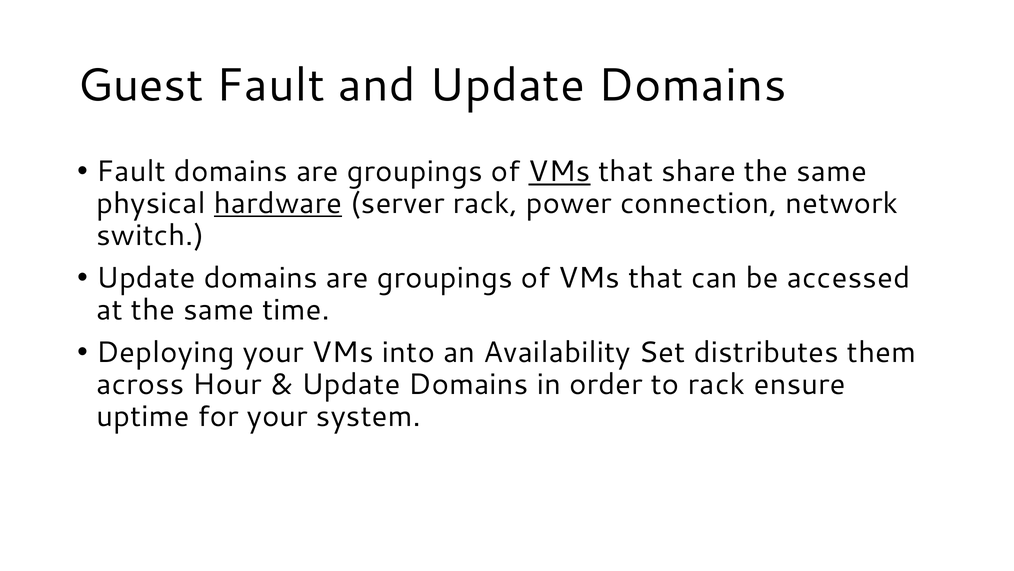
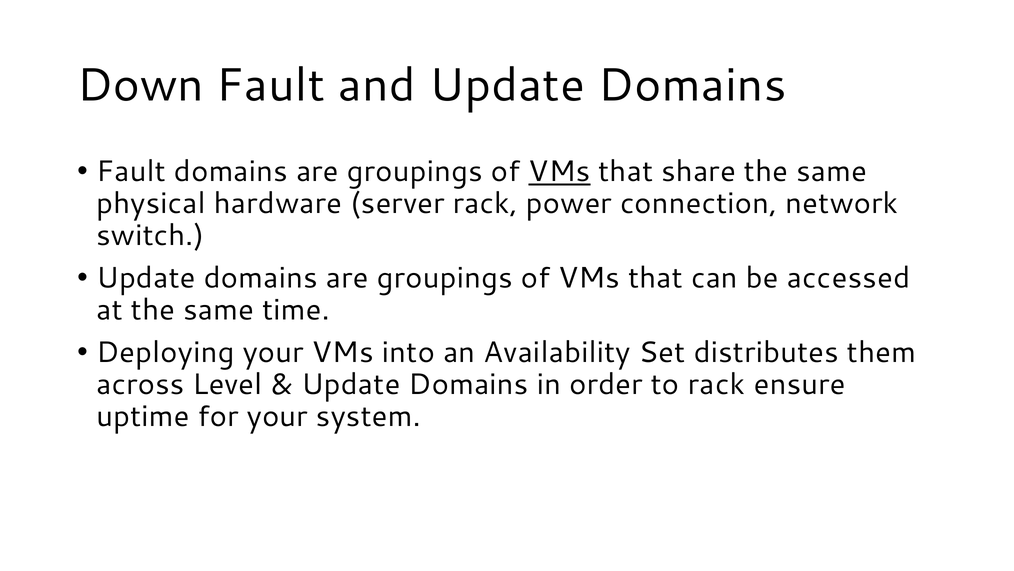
Guest: Guest -> Down
hardware underline: present -> none
Hour: Hour -> Level
